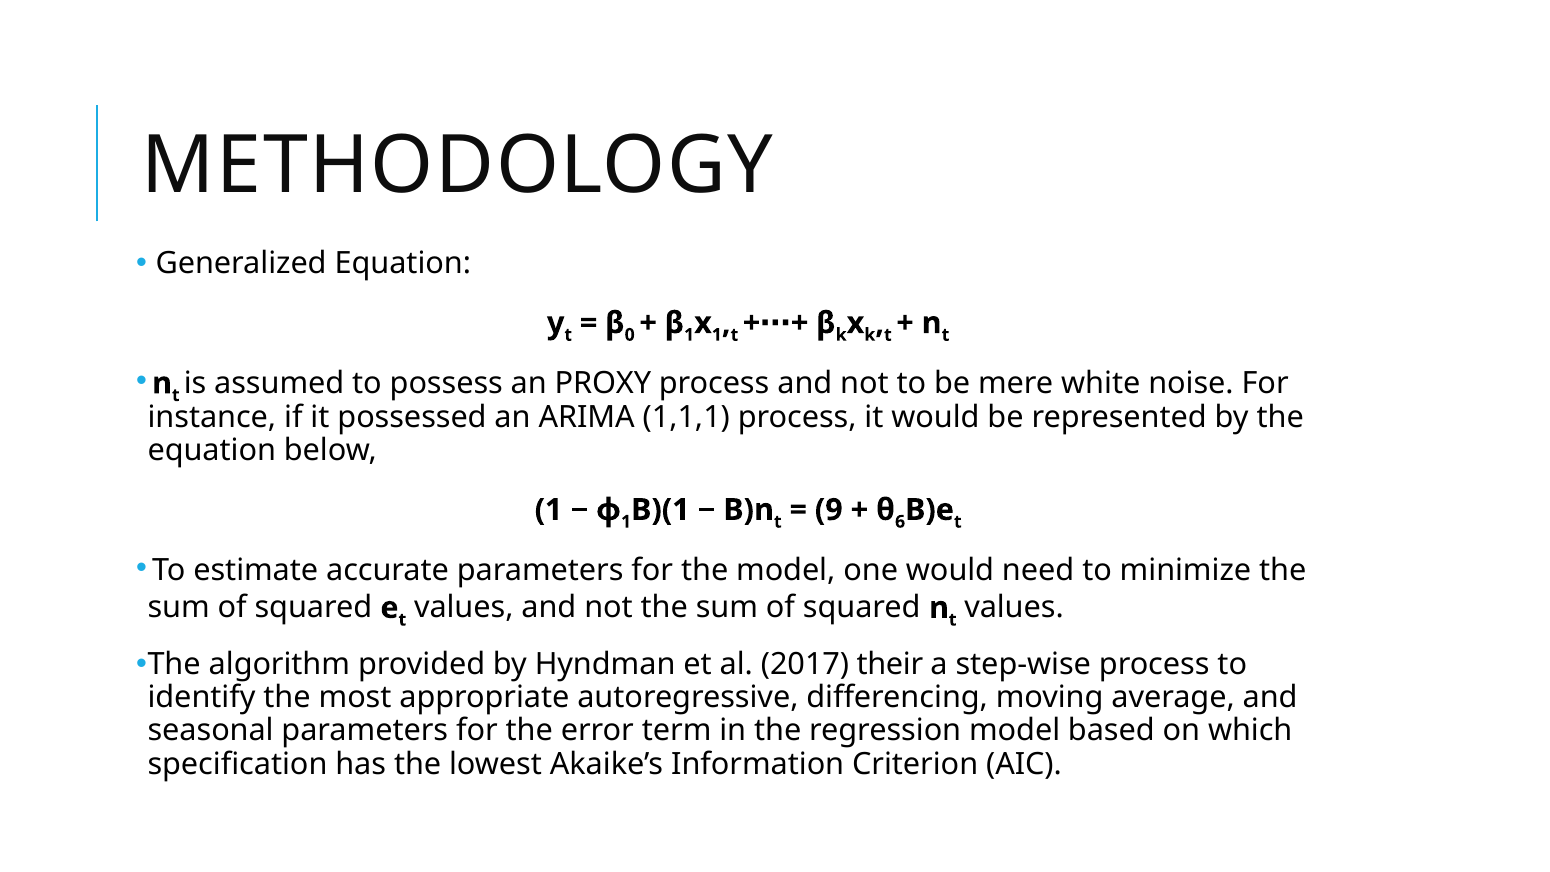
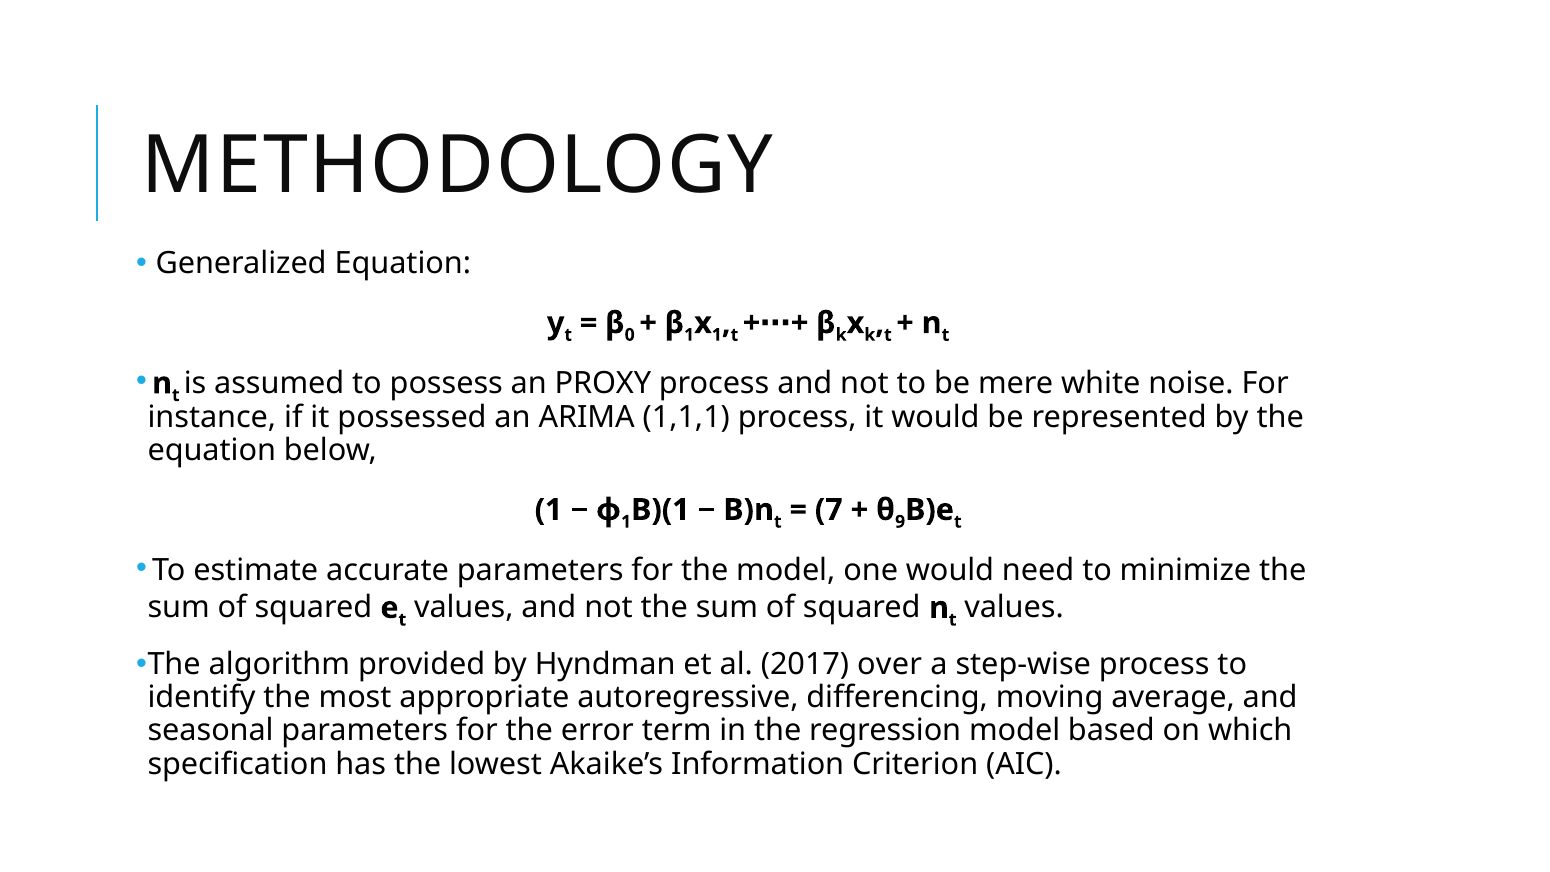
9: 9 -> 7
6: 6 -> 9
their: their -> over
